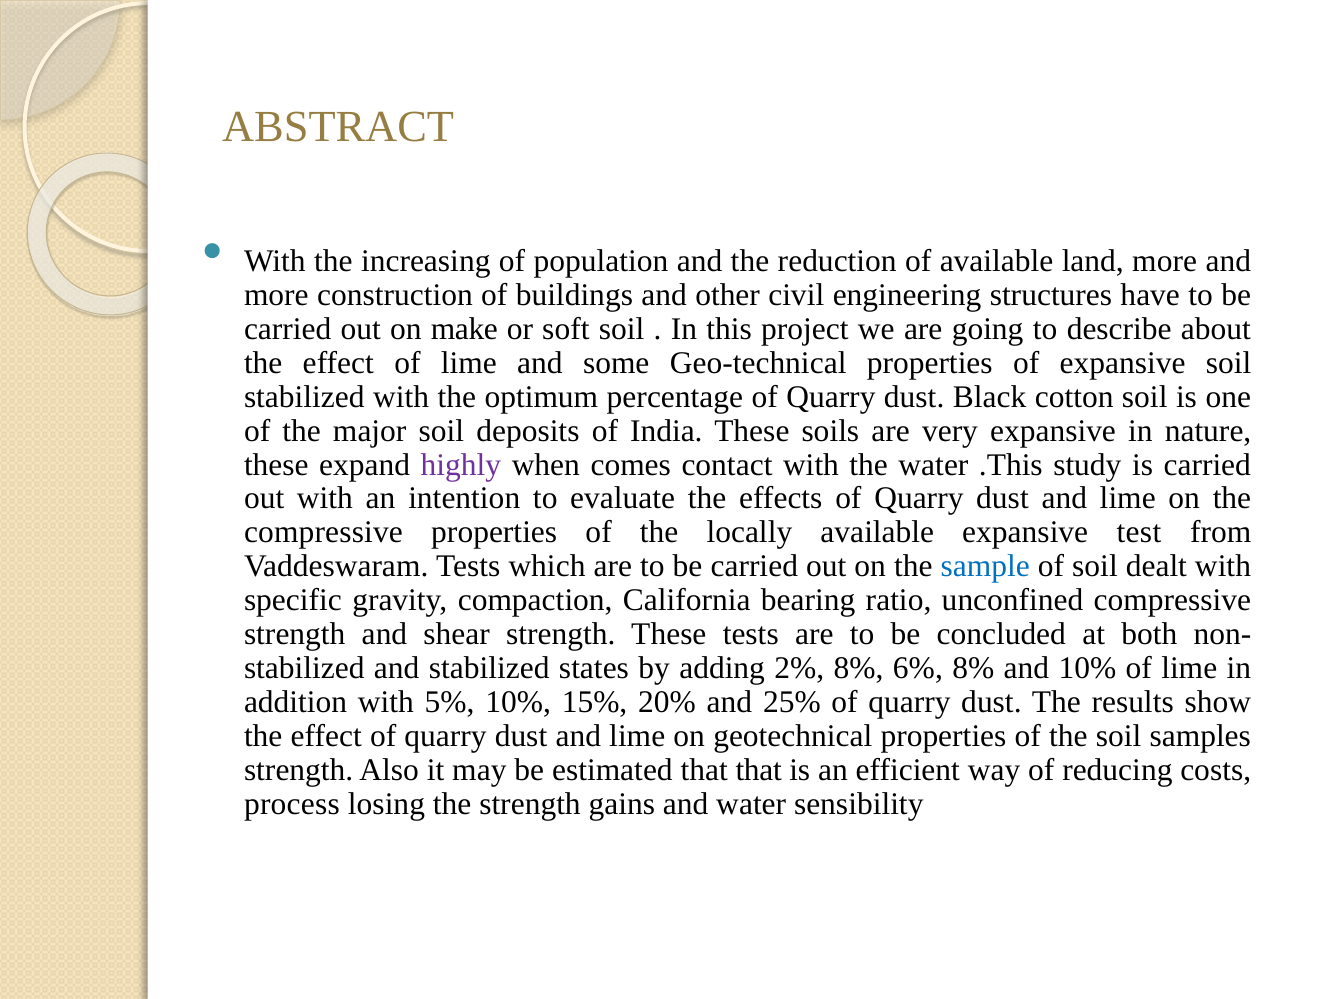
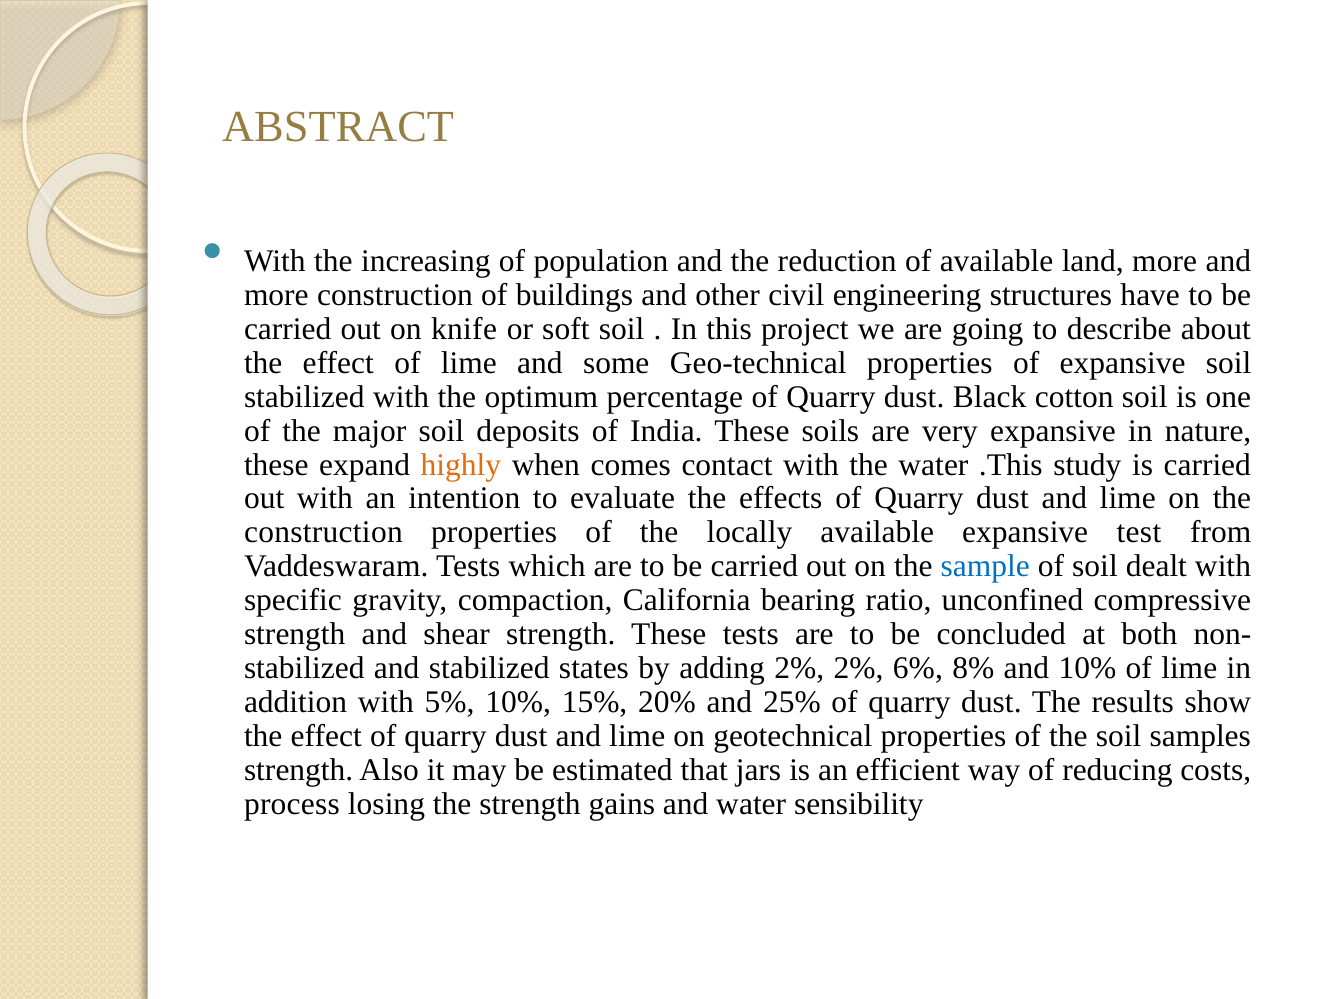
make: make -> knife
highly colour: purple -> orange
compressive at (323, 533): compressive -> construction
2% 8%: 8% -> 2%
that that: that -> jars
